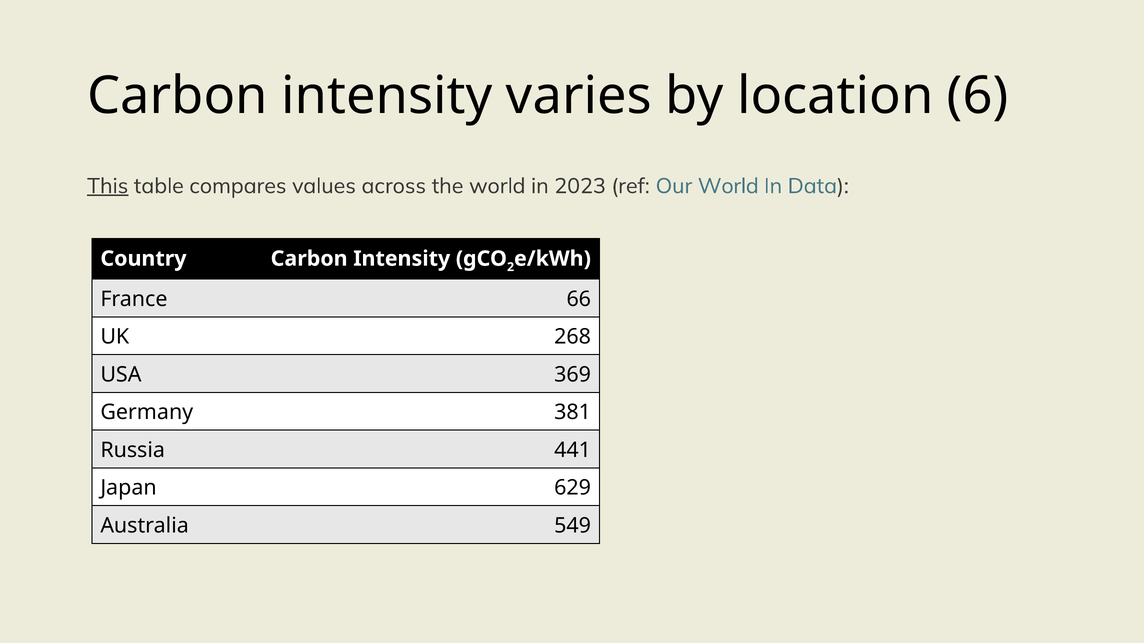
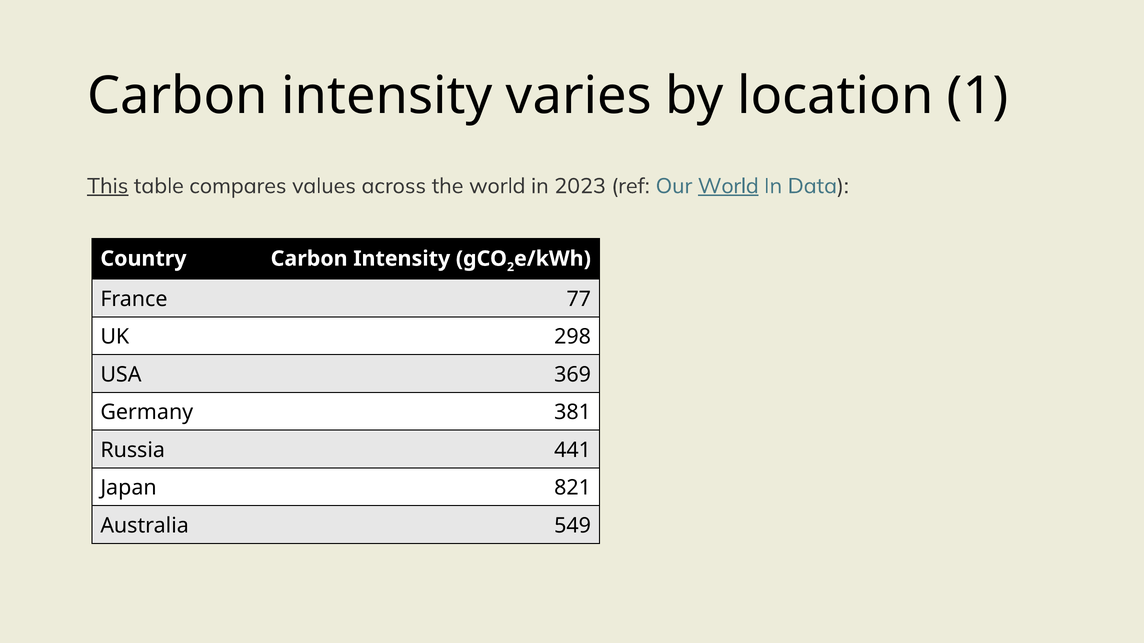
6: 6 -> 1
World at (728, 186) underline: none -> present
66: 66 -> 77
268: 268 -> 298
629: 629 -> 821
